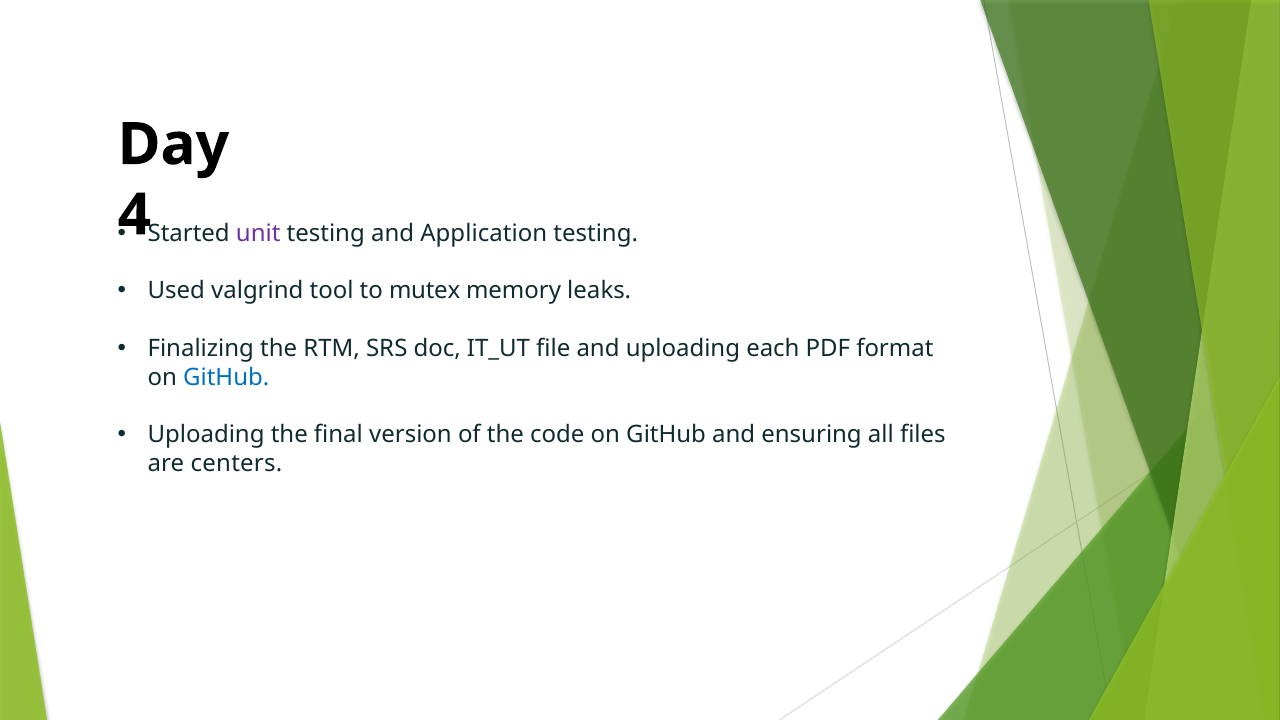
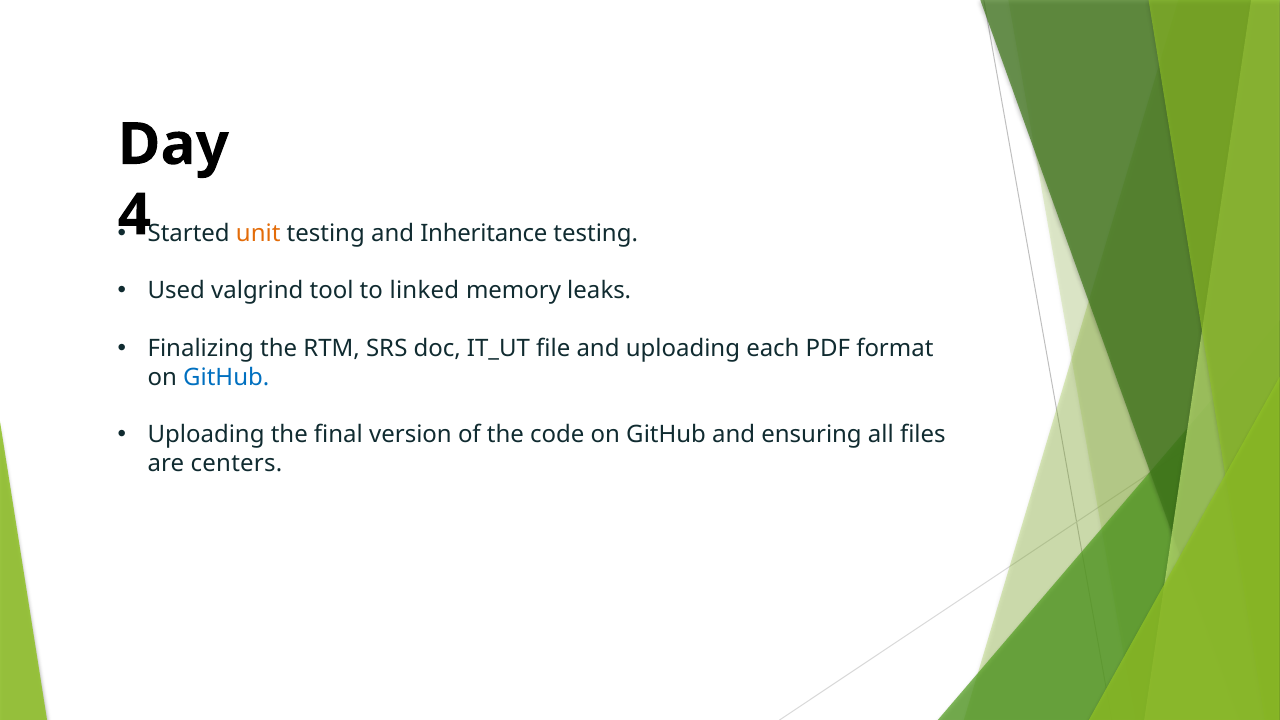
unit colour: purple -> orange
Application: Application -> Inheritance
mutex: mutex -> linked
